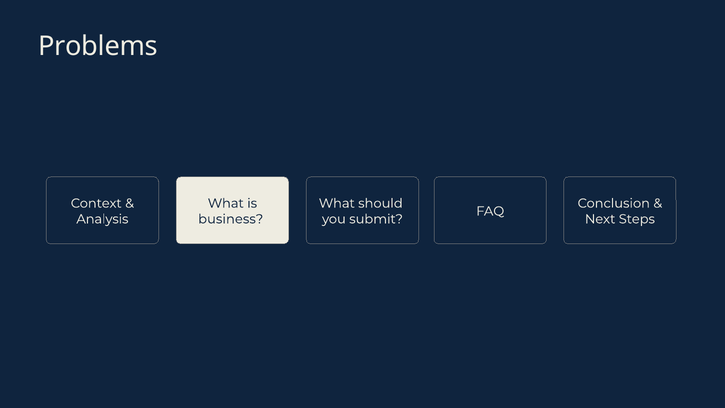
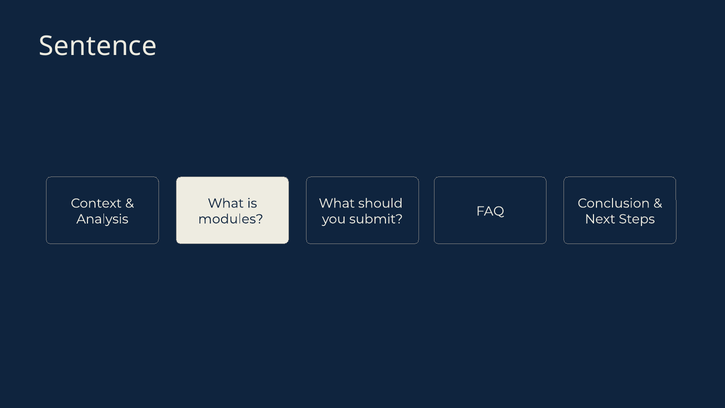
Problems: Problems -> Sentence
business: business -> modules
